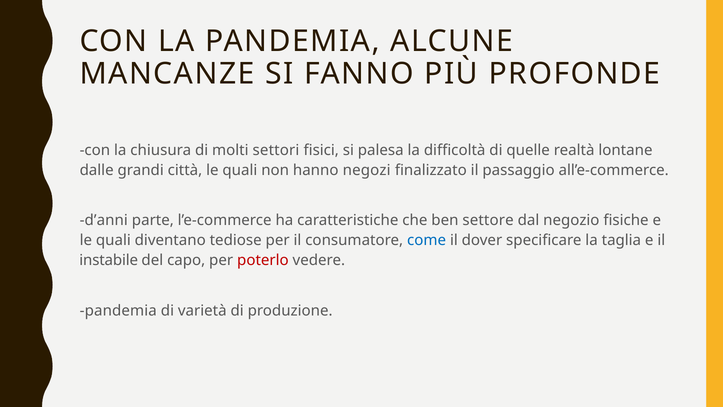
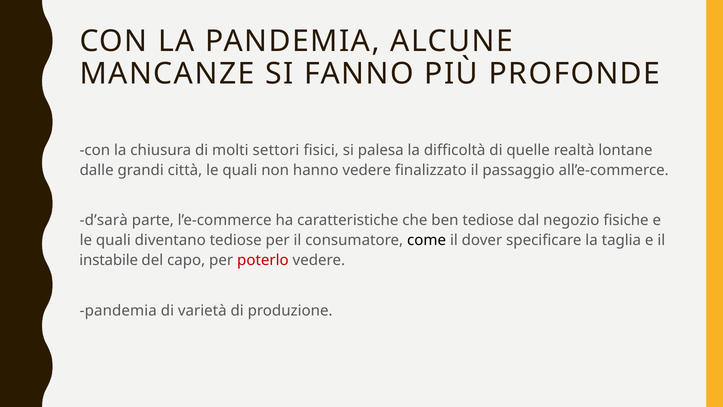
hanno negozi: negozi -> vedere
d’anni: d’anni -> d’sarà
ben settore: settore -> tediose
come colour: blue -> black
